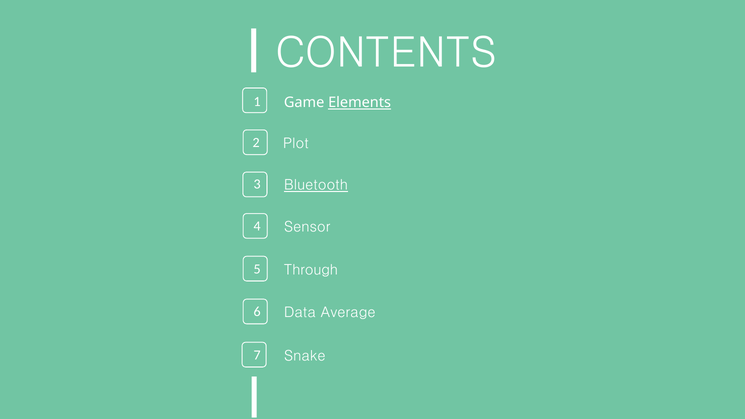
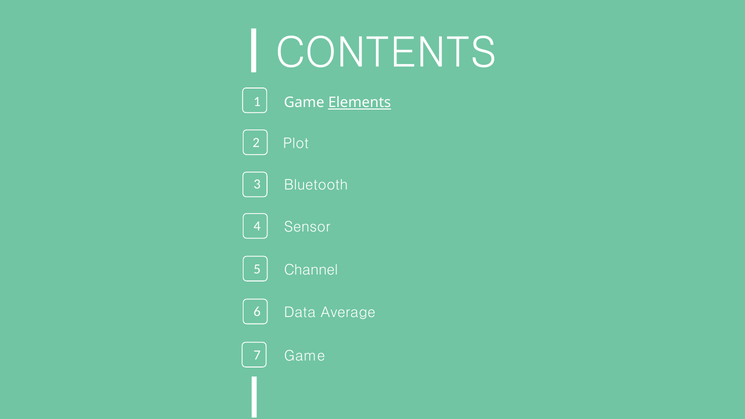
Bluetooth underline: present -> none
Through: Through -> Channel
Snake at (305, 356): Snake -> Game
